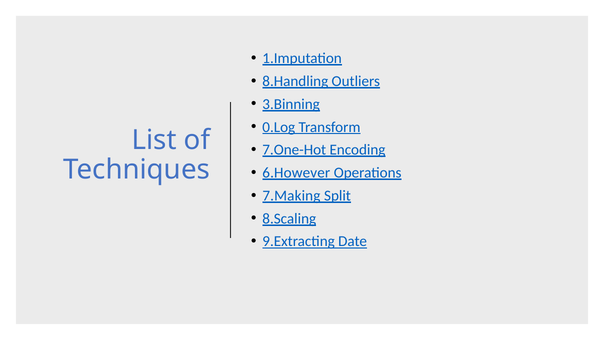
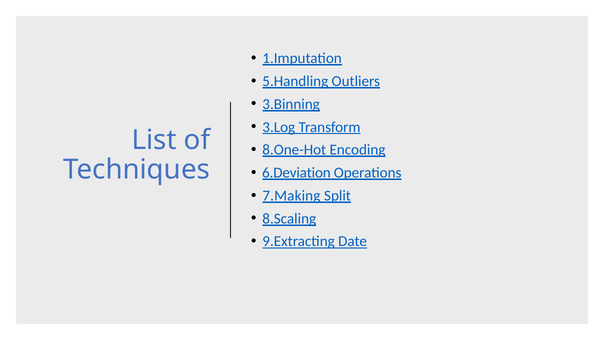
8.Handling: 8.Handling -> 5.Handling
0.Log: 0.Log -> 3.Log
7.One-Hot: 7.One-Hot -> 8.One-Hot
6.However: 6.However -> 6.Deviation
